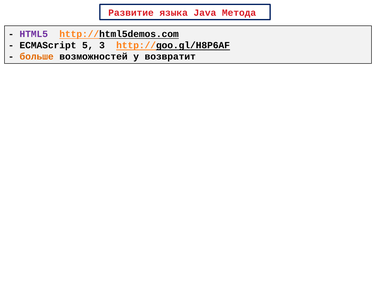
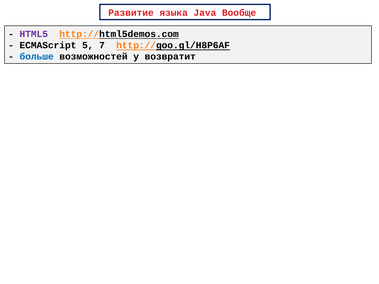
Метода: Метода -> Вообще
3: 3 -> 7
больше colour: orange -> blue
